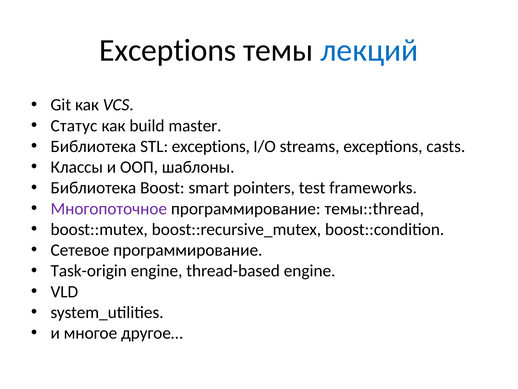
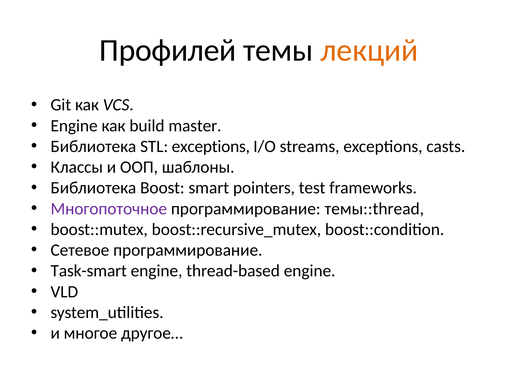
Exceptions at (168, 50): Exceptions -> Профилей
лекций colour: blue -> orange
Статус at (74, 126): Статус -> Engine
Task-origin: Task-origin -> Task-smart
